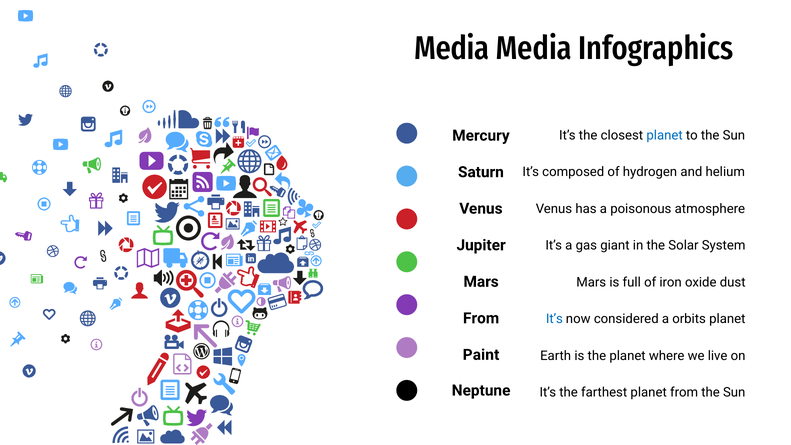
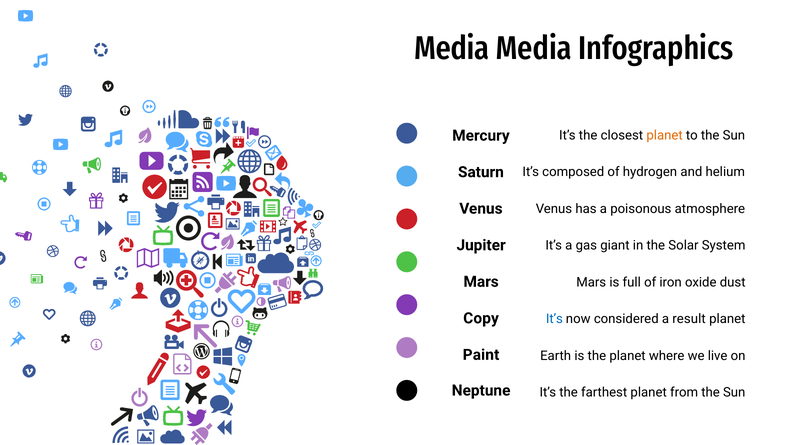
planet at (665, 135) colour: blue -> orange
From at (481, 318): From -> Copy
orbits: orbits -> result
